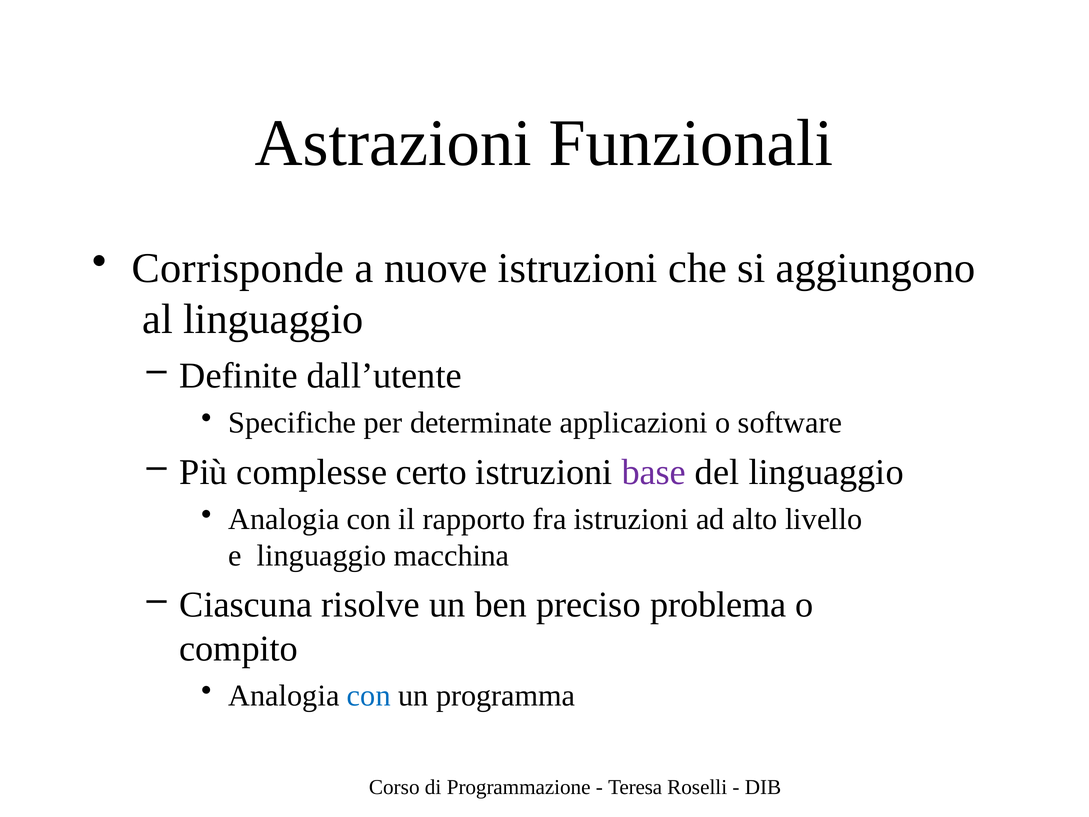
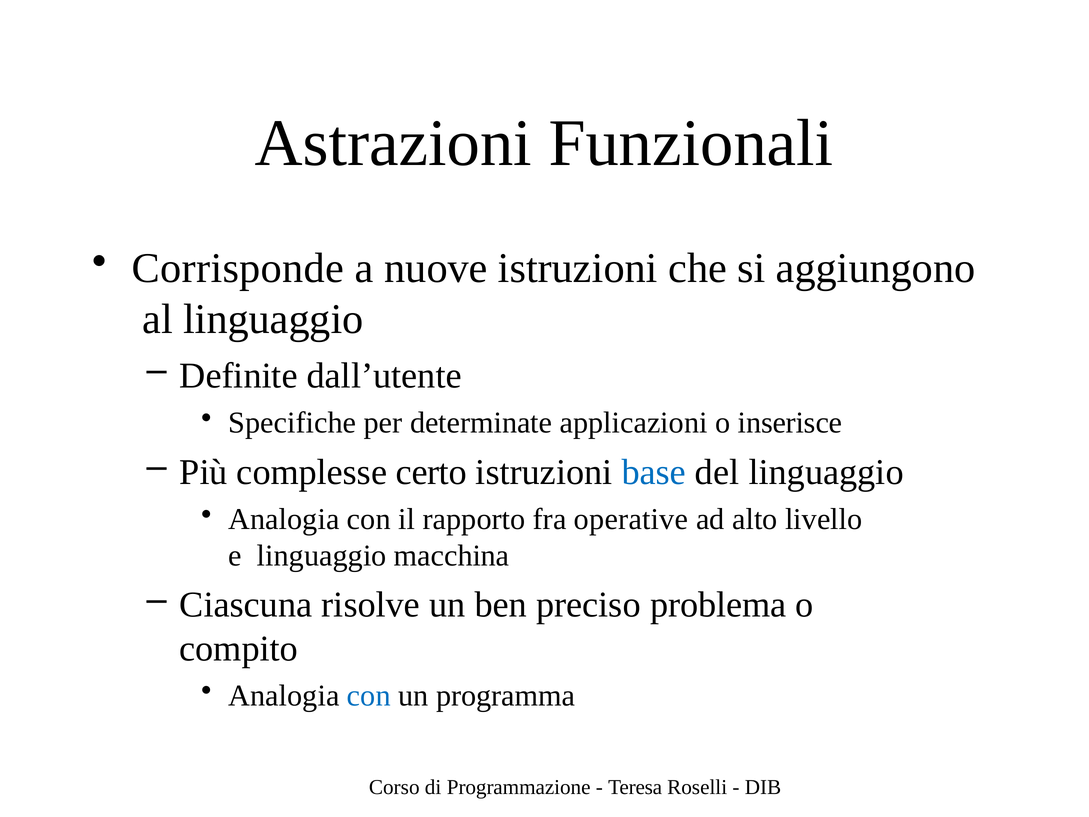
software: software -> inserisce
base colour: purple -> blue
fra istruzioni: istruzioni -> operative
